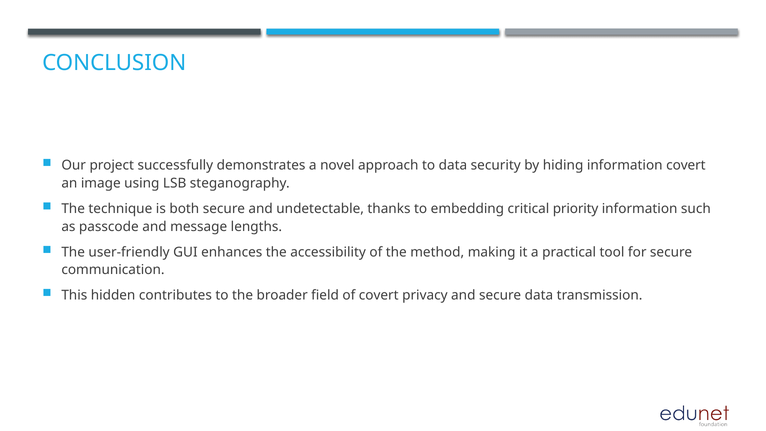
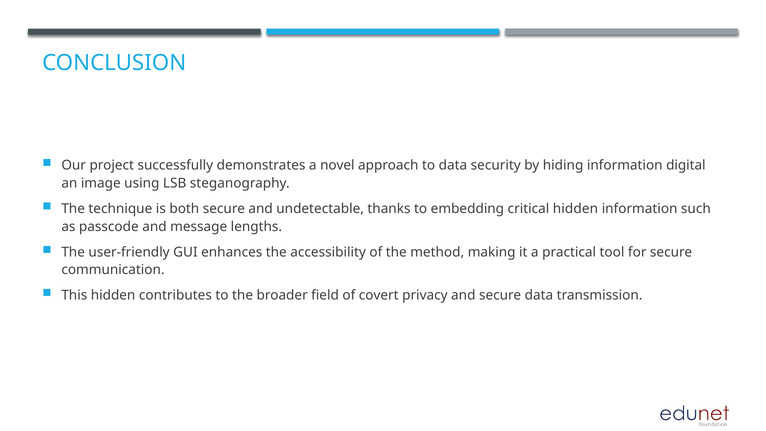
information covert: covert -> digital
critical priority: priority -> hidden
